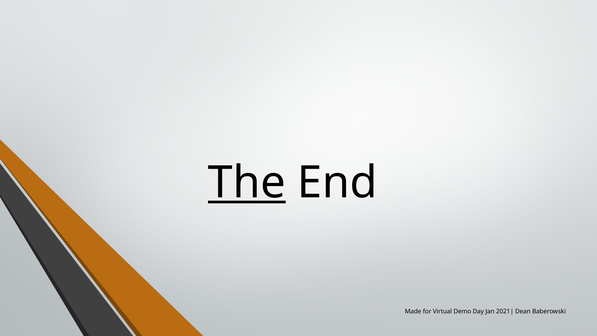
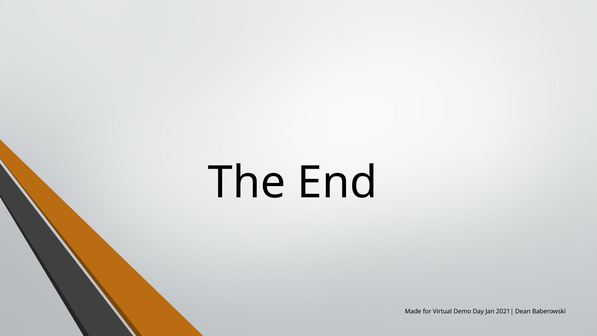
The underline: present -> none
